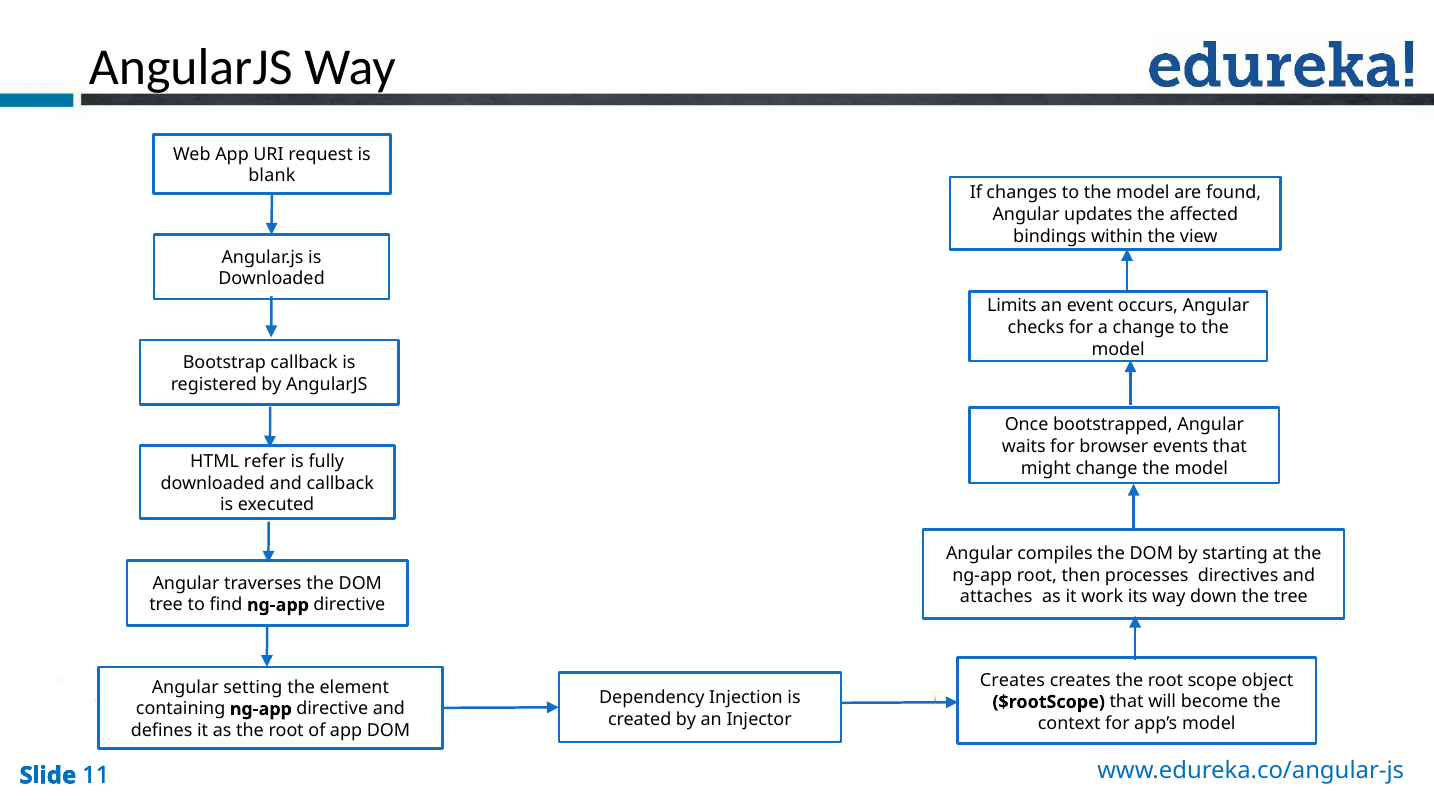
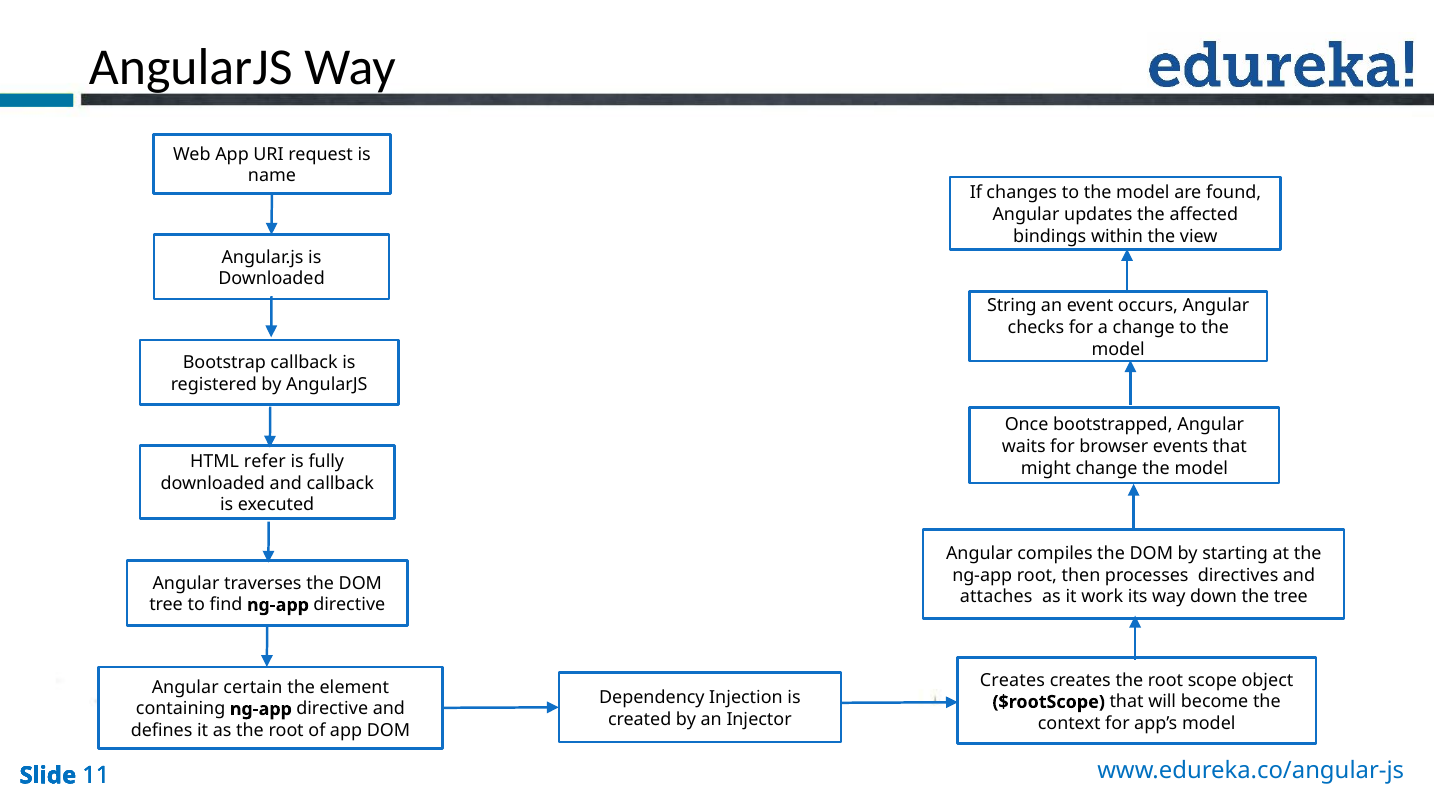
blank: blank -> name
Limits: Limits -> String
setting: setting -> certain
